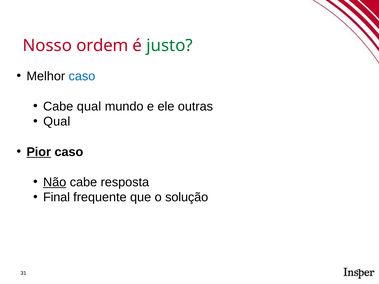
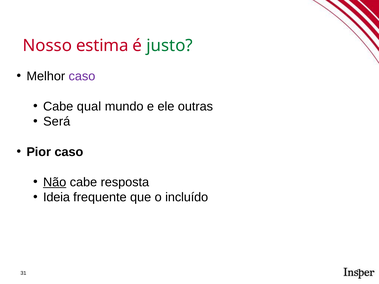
ordem: ordem -> estima
caso at (82, 76) colour: blue -> purple
Qual at (57, 122): Qual -> Será
Pior underline: present -> none
Final: Final -> Ideia
solução: solução -> incluído
